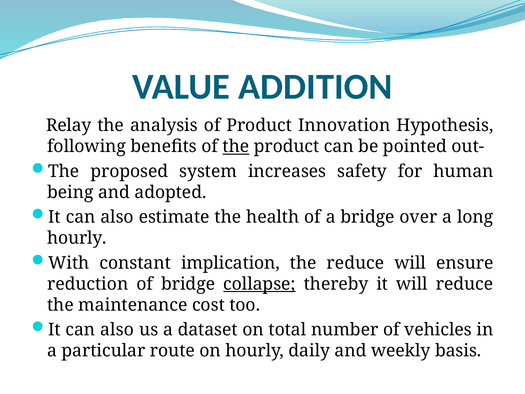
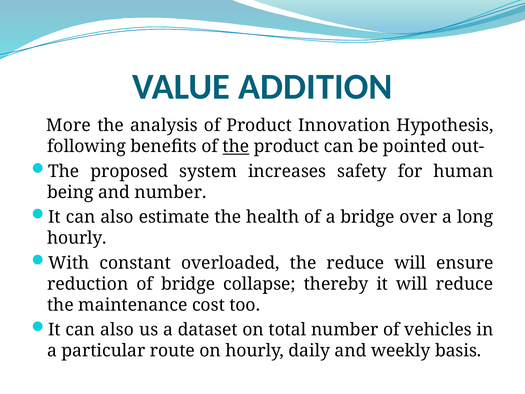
Relay: Relay -> More
and adopted: adopted -> number
implication: implication -> overloaded
collapse underline: present -> none
